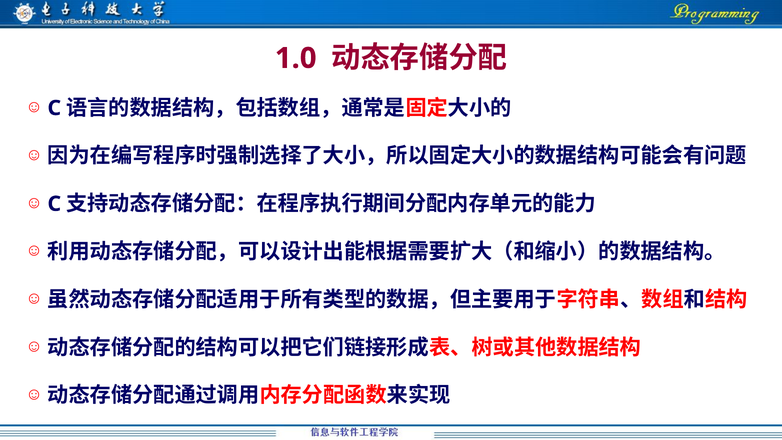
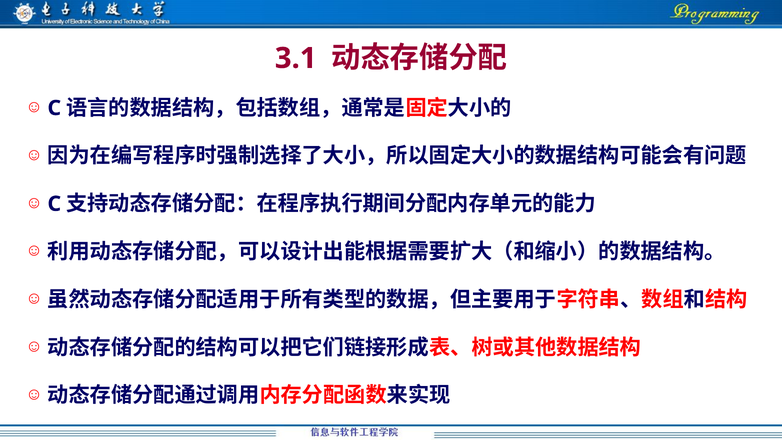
1.0: 1.0 -> 3.1
